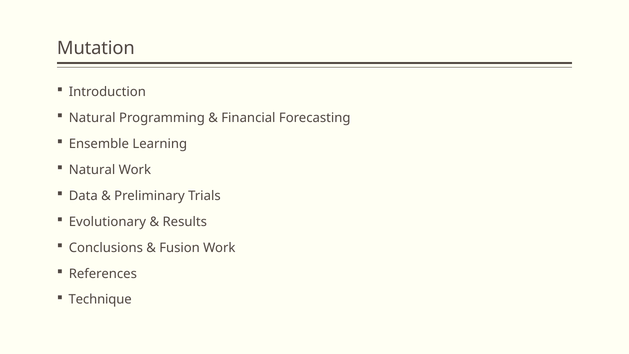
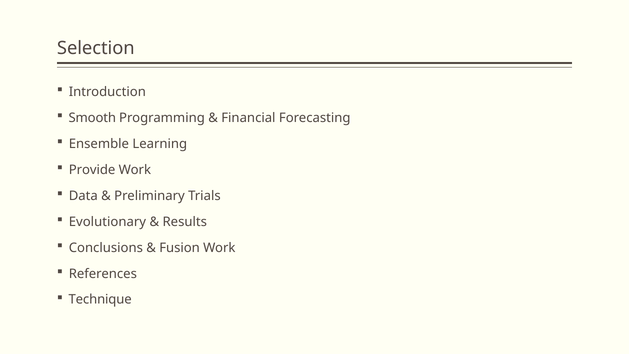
Mutation: Mutation -> Selection
Natural at (92, 118): Natural -> Smooth
Natural at (92, 170): Natural -> Provide
